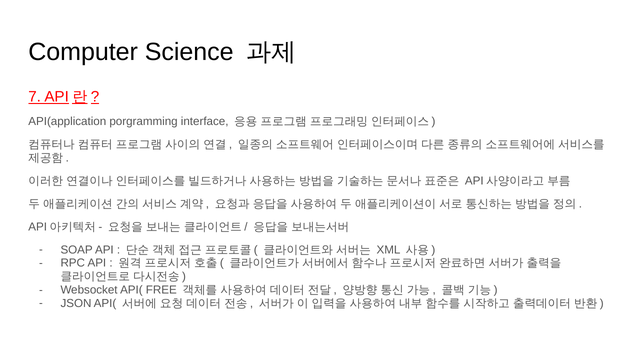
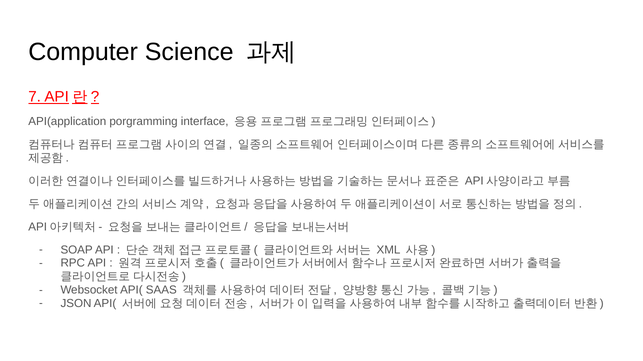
FREE: FREE -> SAAS
